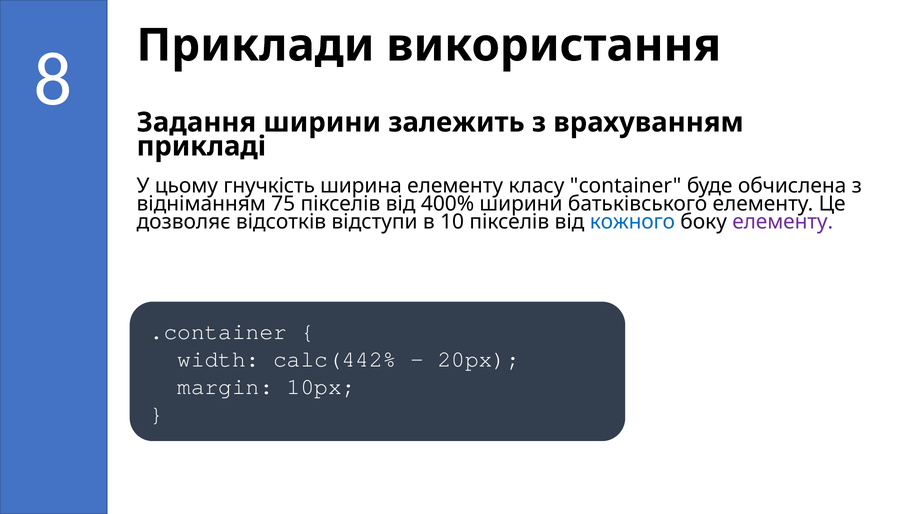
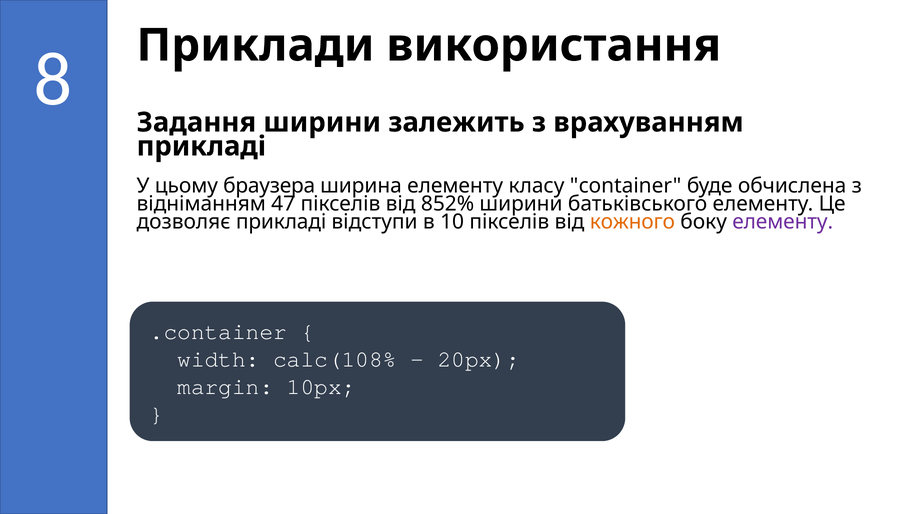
гнучкість: гнучкість -> браузера
75: 75 -> 47
400%: 400% -> 852%
дозволяє відсотків: відсотків -> прикладі
кожного colour: blue -> orange
calc(442%: calc(442% -> calc(108%
